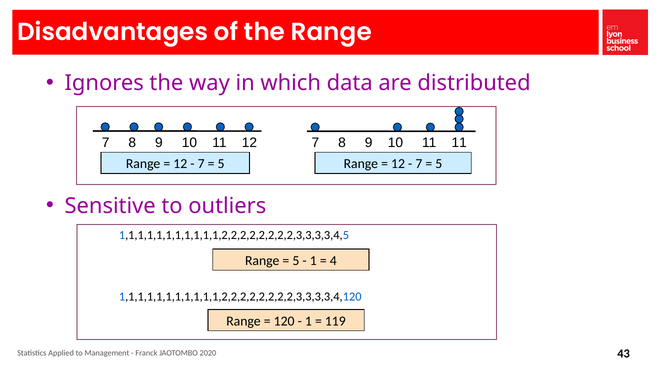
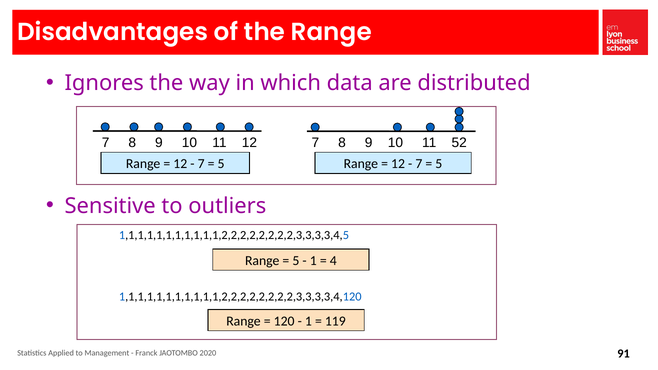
11 11: 11 -> 52
43: 43 -> 91
